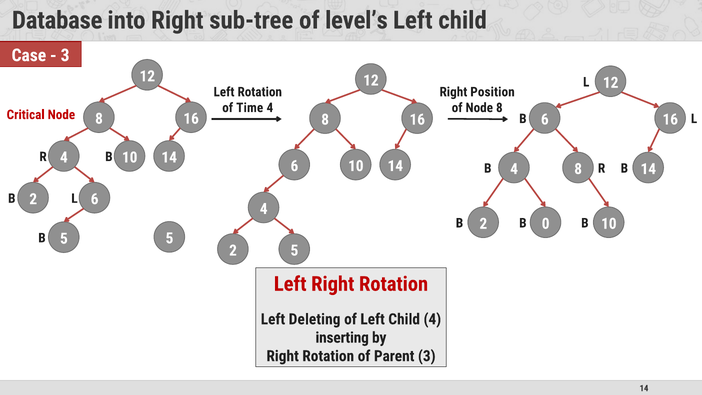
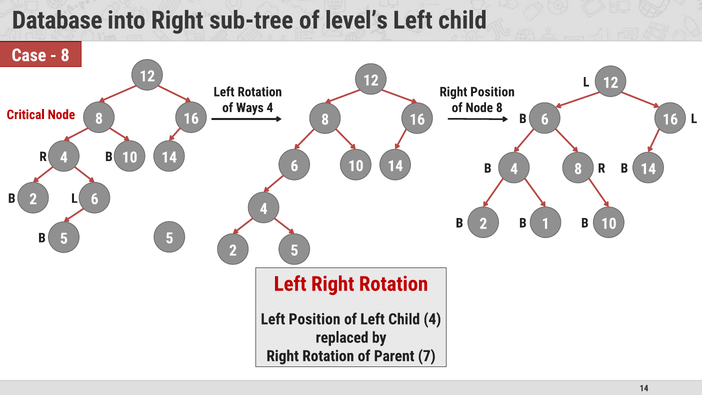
3 at (65, 55): 3 -> 8
Time: Time -> Ways
0: 0 -> 1
Left Deleting: Deleting -> Position
inserting: inserting -> replaced
Parent 3: 3 -> 7
